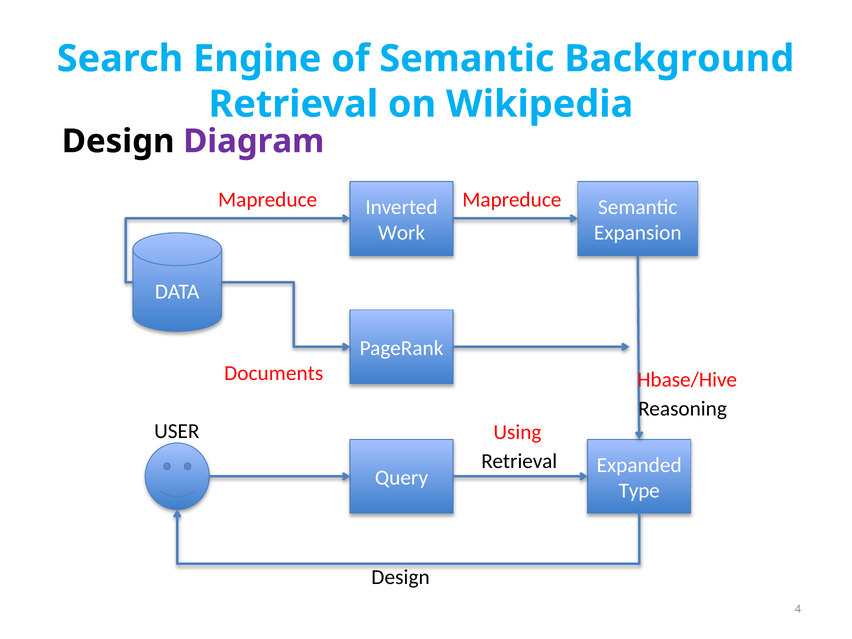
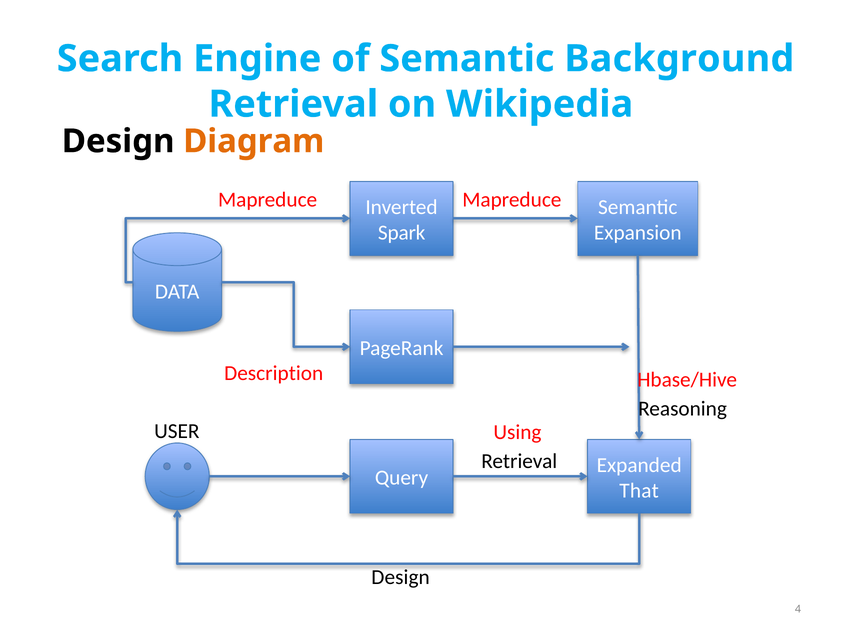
Diagram colour: purple -> orange
Work: Work -> Spark
Documents: Documents -> Description
Type: Type -> That
